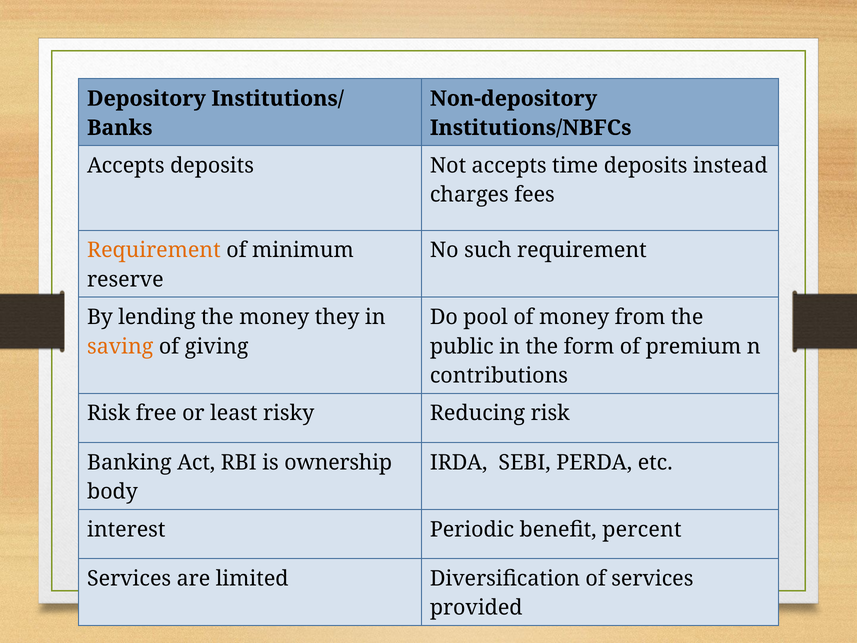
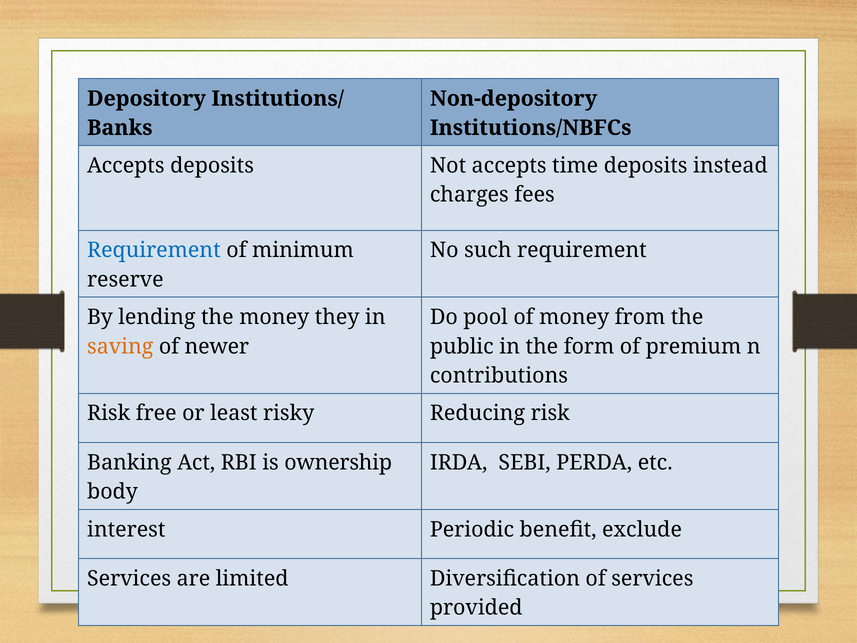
Requirement at (154, 250) colour: orange -> blue
giving: giving -> newer
percent: percent -> exclude
